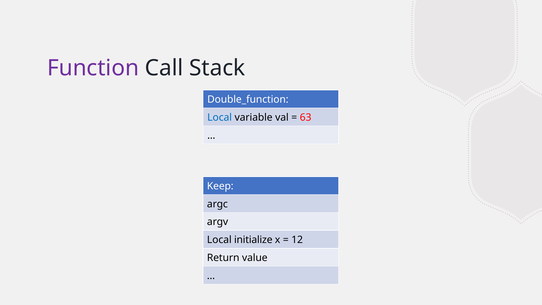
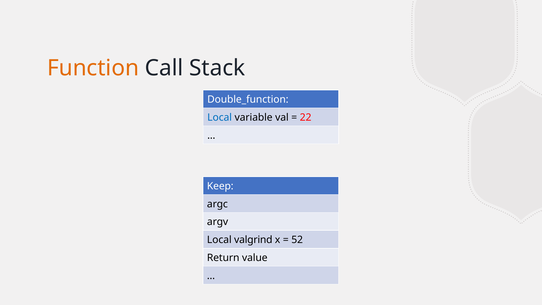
Function colour: purple -> orange
63: 63 -> 22
initialize: initialize -> valgrind
12: 12 -> 52
